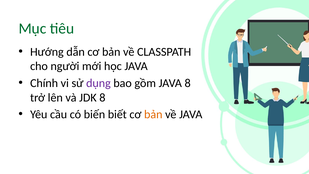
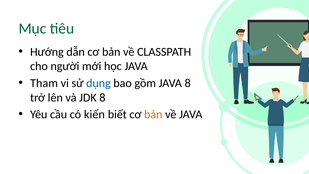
Chính: Chính -> Tham
dụng colour: purple -> blue
biến: biến -> kiến
